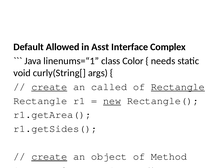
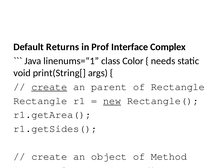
Allowed: Allowed -> Returns
Asst: Asst -> Prof
curly(String[: curly(String[ -> print(String[
an called: called -> parent
Rectangle at (178, 87) underline: present -> none
create at (49, 157) underline: present -> none
